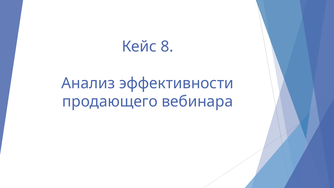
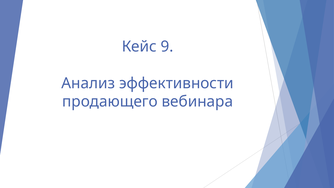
8: 8 -> 9
